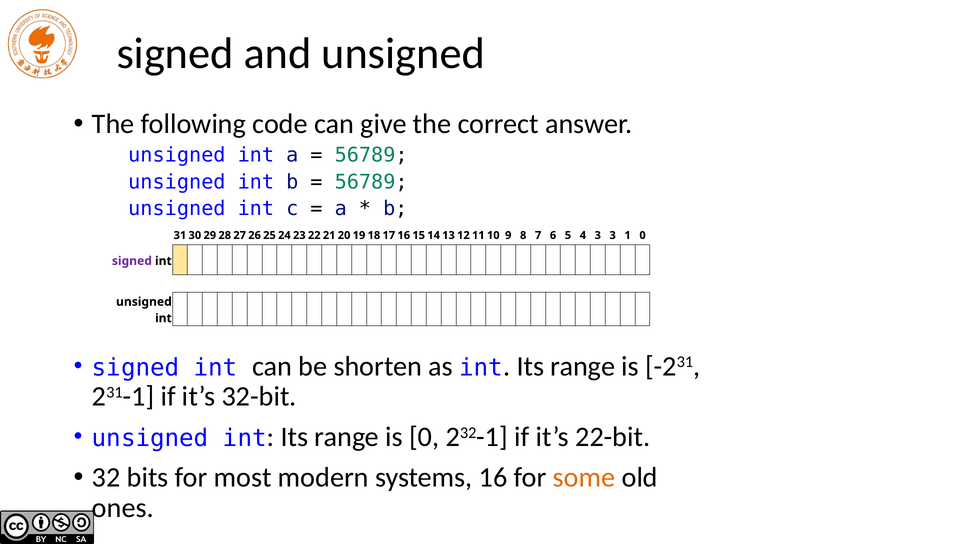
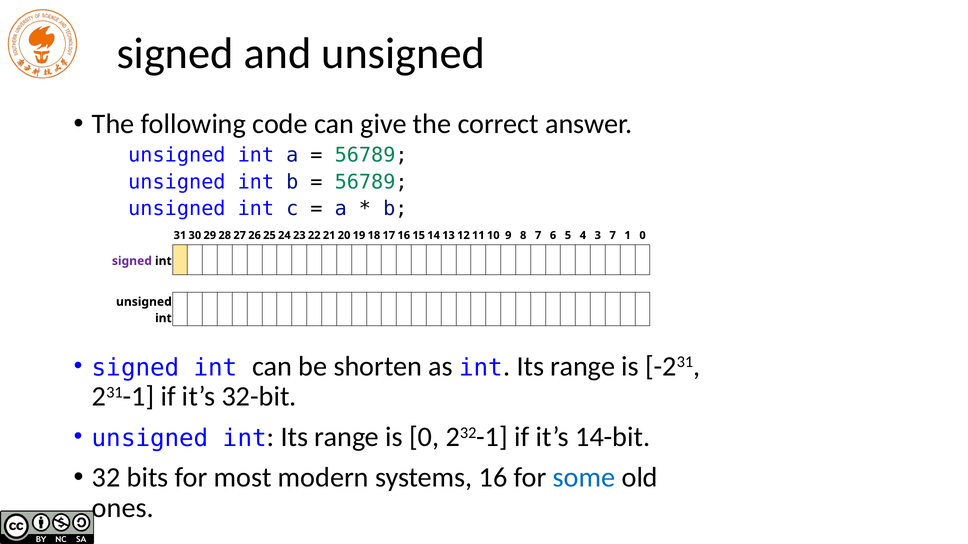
3 3: 3 -> 7
22-bit: 22-bit -> 14-bit
some colour: orange -> blue
